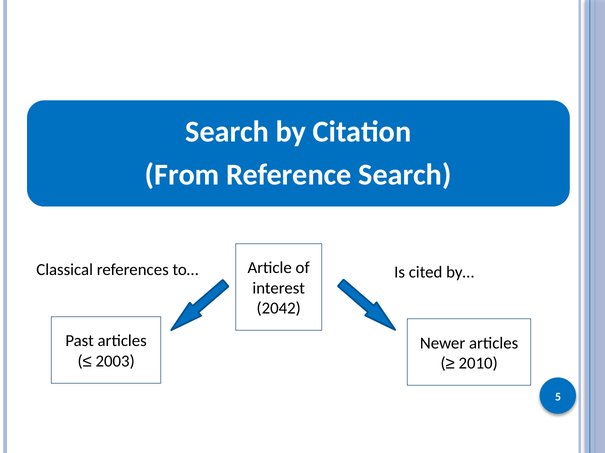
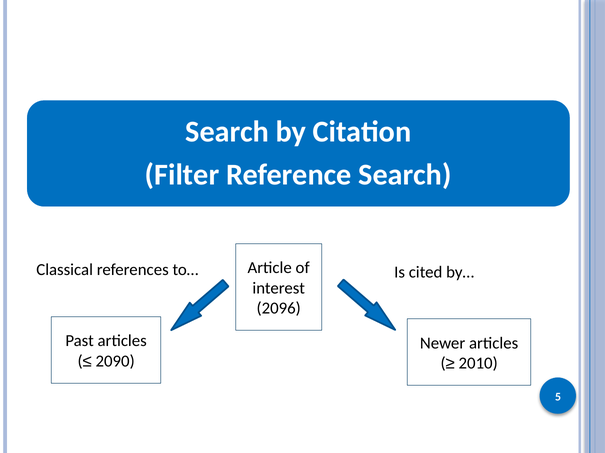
From: From -> Filter
2042: 2042 -> 2096
2003: 2003 -> 2090
